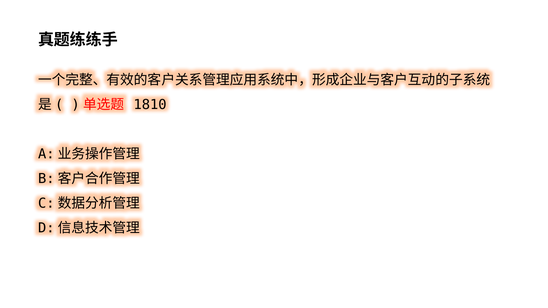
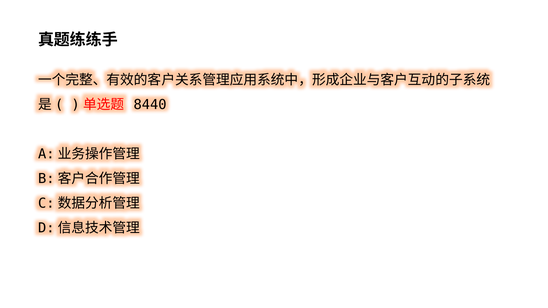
1810: 1810 -> 8440
